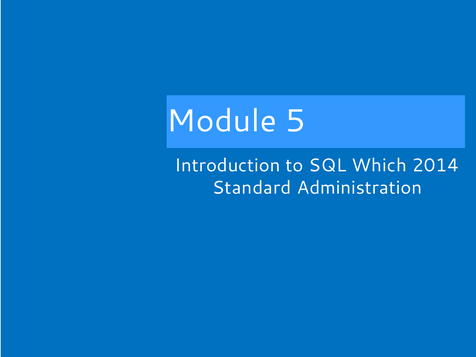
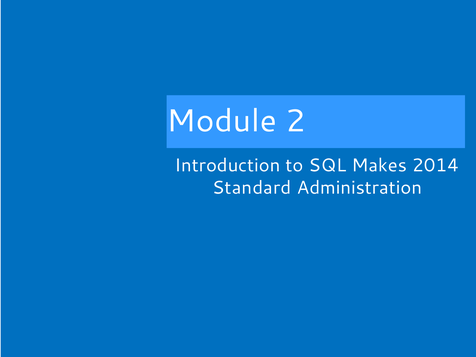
5: 5 -> 2
Which: Which -> Makes
